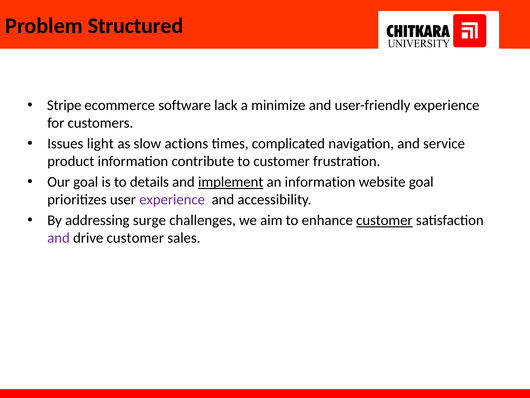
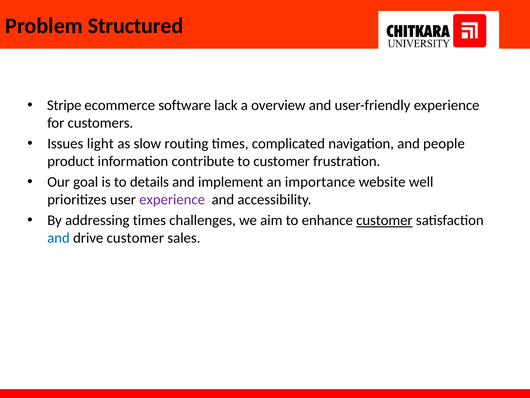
minimize: minimize -> overview
actions: actions -> routing
service: service -> people
implement underline: present -> none
an information: information -> importance
website goal: goal -> well
addressing surge: surge -> times
and at (59, 238) colour: purple -> blue
